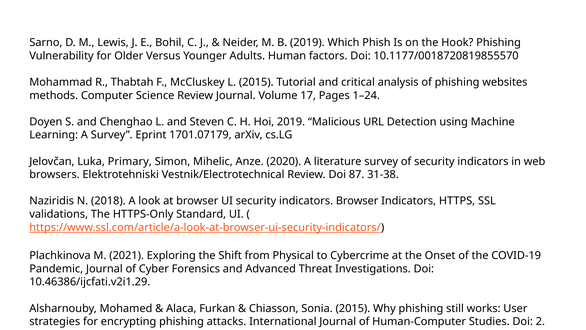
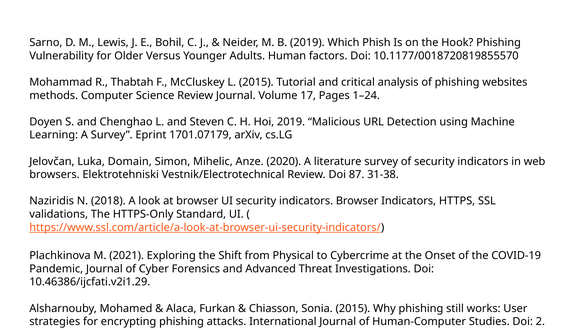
Primary: Primary -> Domain
